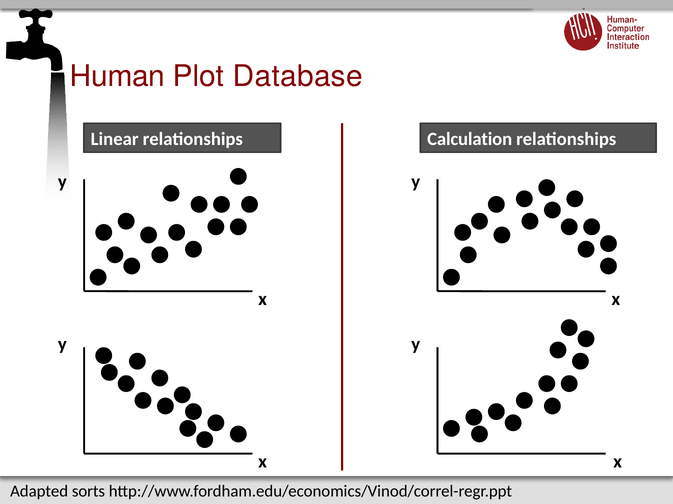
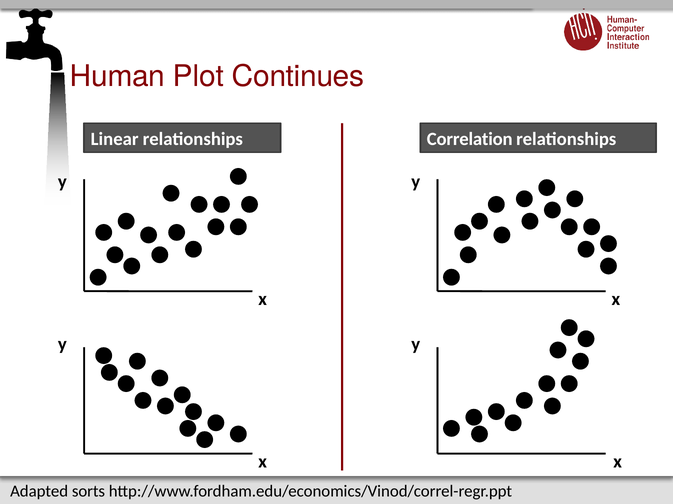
Database: Database -> Continues
Calculation: Calculation -> Correlation
